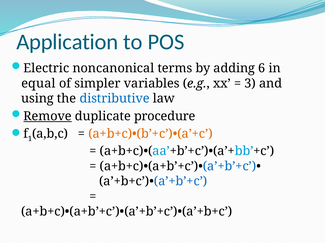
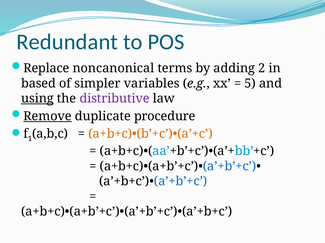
Application: Application -> Redundant
Electric: Electric -> Replace
6: 6 -> 2
equal: equal -> based
3: 3 -> 5
using underline: none -> present
distributive colour: blue -> purple
